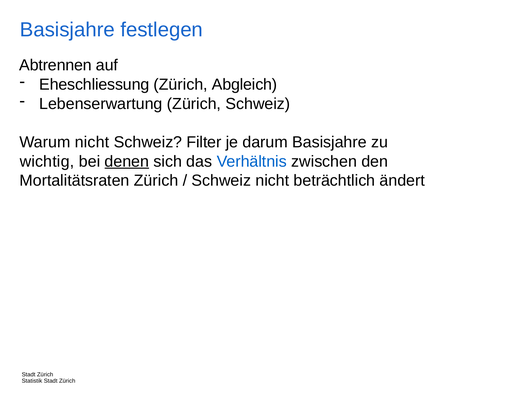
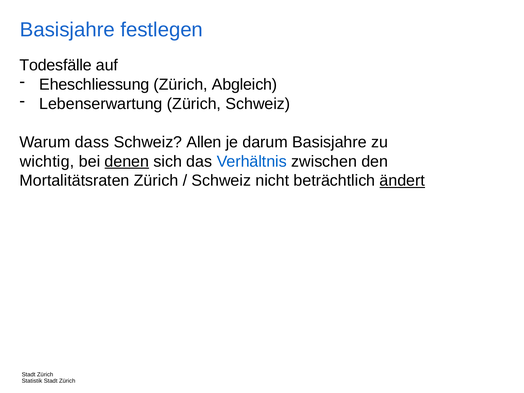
Abtrennen: Abtrennen -> Todesfälle
Warum nicht: nicht -> dass
Filter: Filter -> Allen
ändert underline: none -> present
